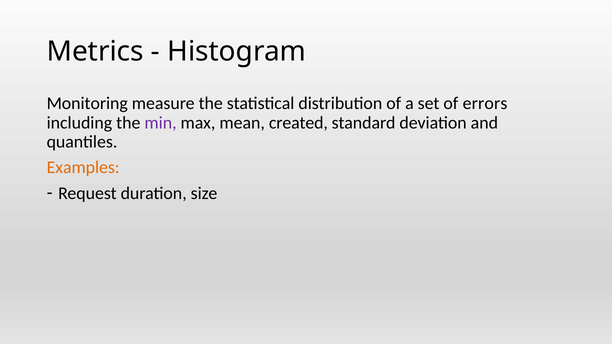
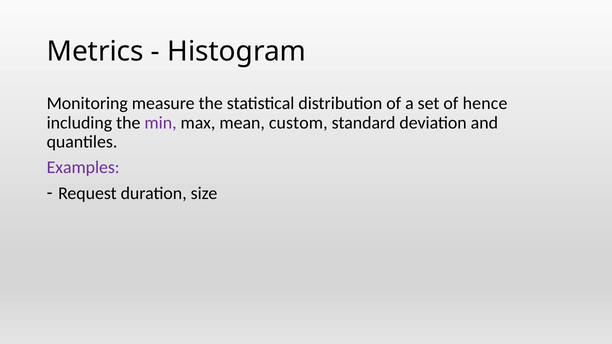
errors: errors -> hence
created: created -> custom
Examples colour: orange -> purple
